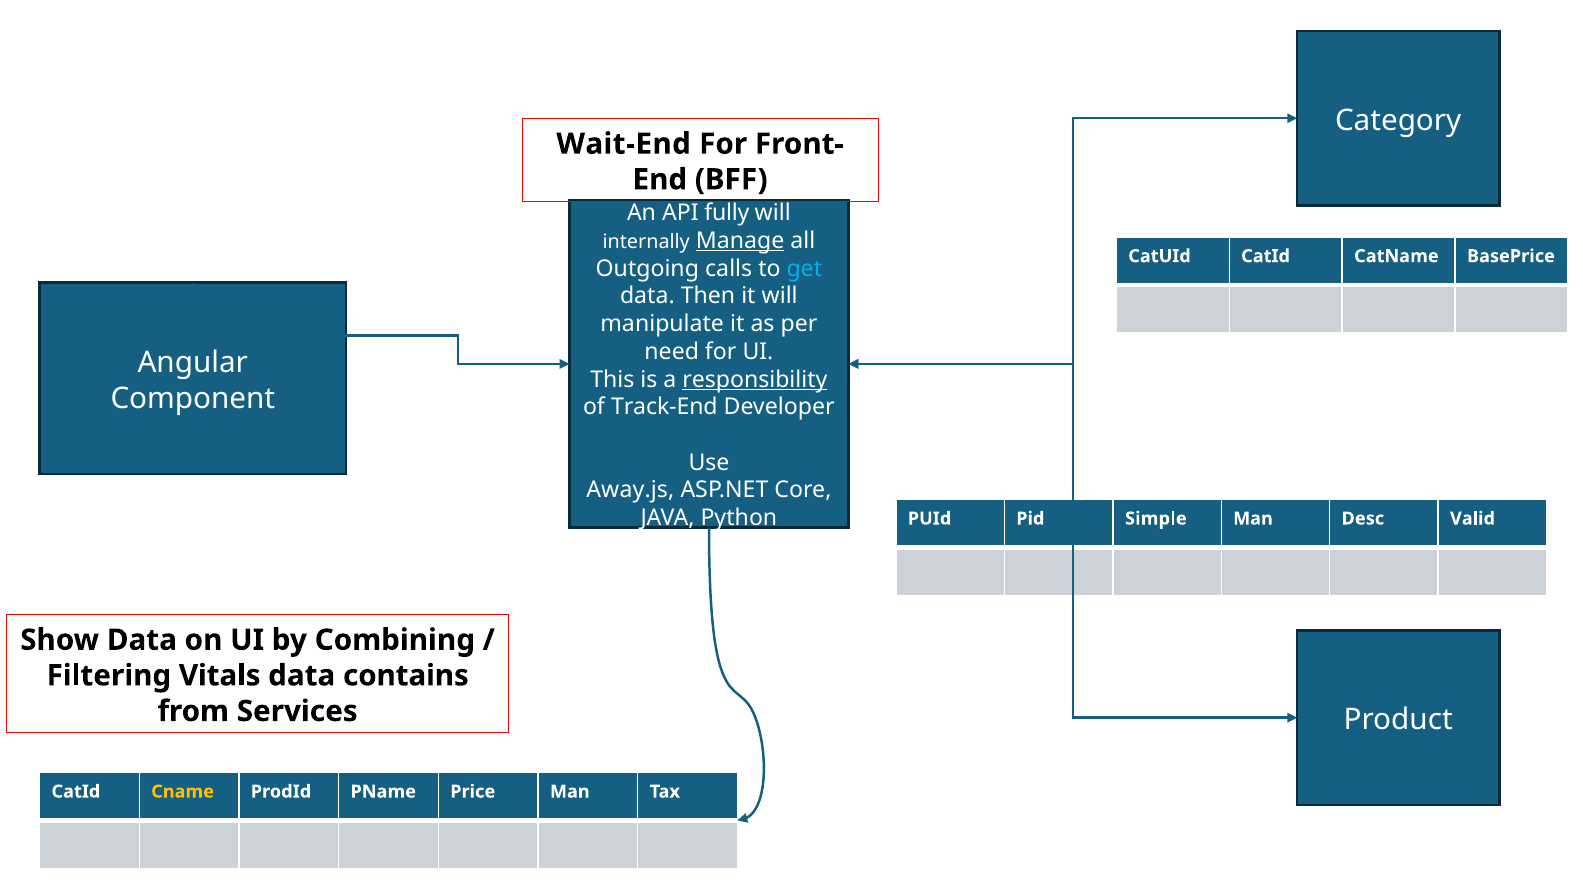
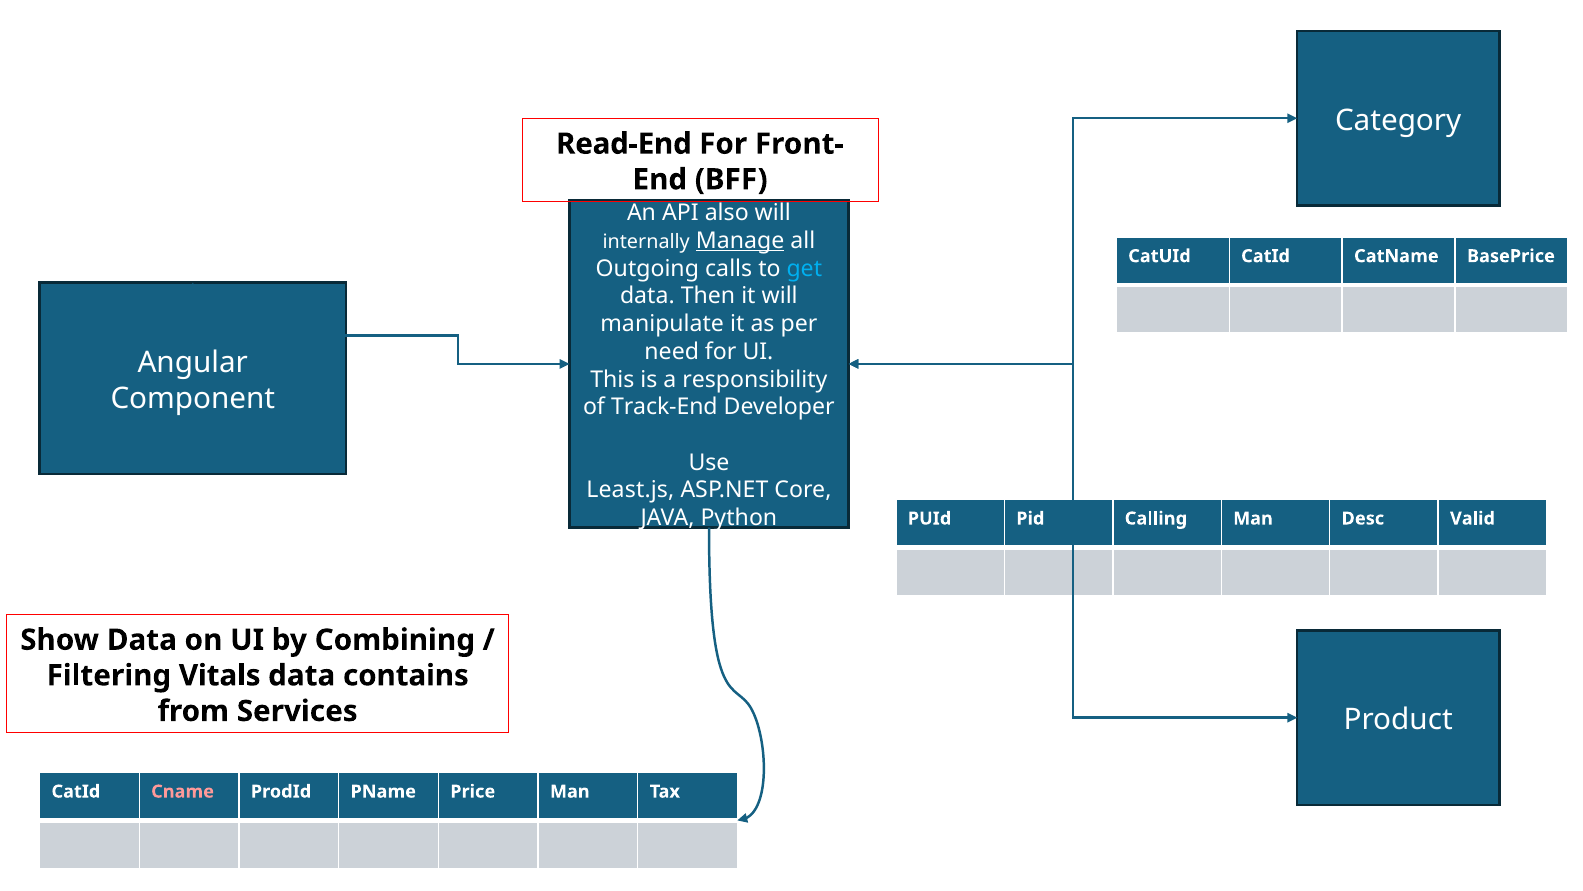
Wait-End: Wait-End -> Read-End
fully: fully -> also
responsibility underline: present -> none
Away.js: Away.js -> Least.js
Simple: Simple -> Calling
Cname colour: yellow -> pink
